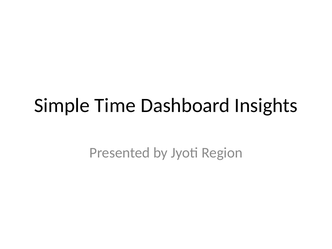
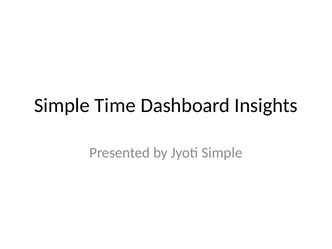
Jyoti Region: Region -> Simple
